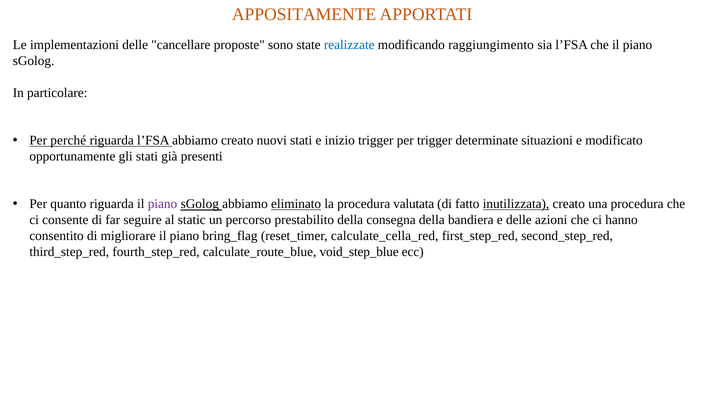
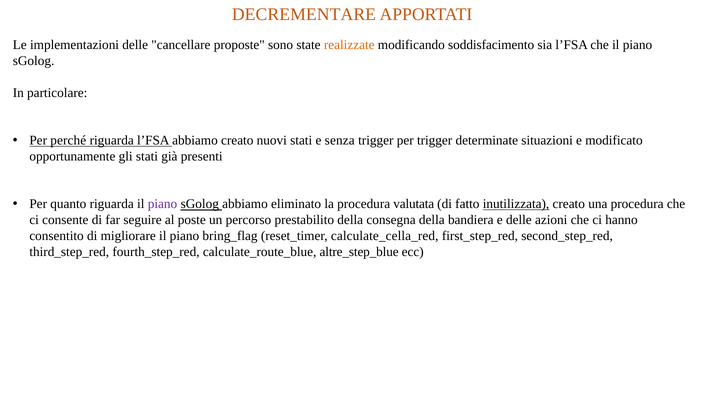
APPOSITAMENTE: APPOSITAMENTE -> DECREMENTARE
realizzate colour: blue -> orange
raggiungimento: raggiungimento -> soddisfacimento
inizio: inizio -> senza
eliminato underline: present -> none
static: static -> poste
void_step_blue: void_step_blue -> altre_step_blue
